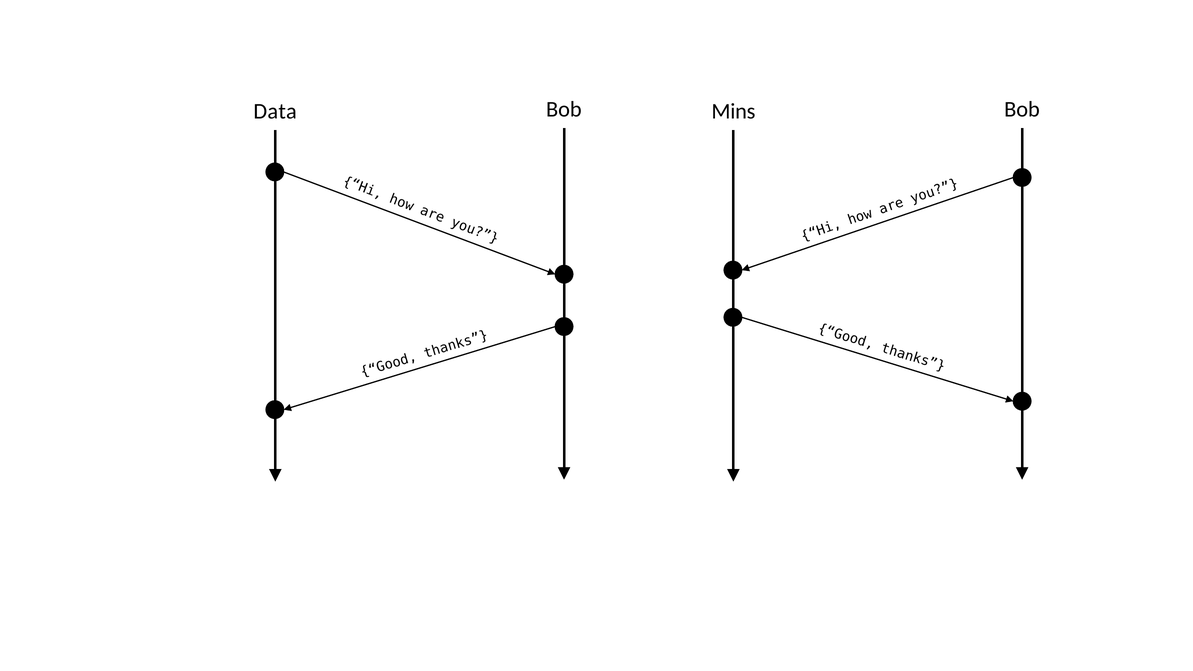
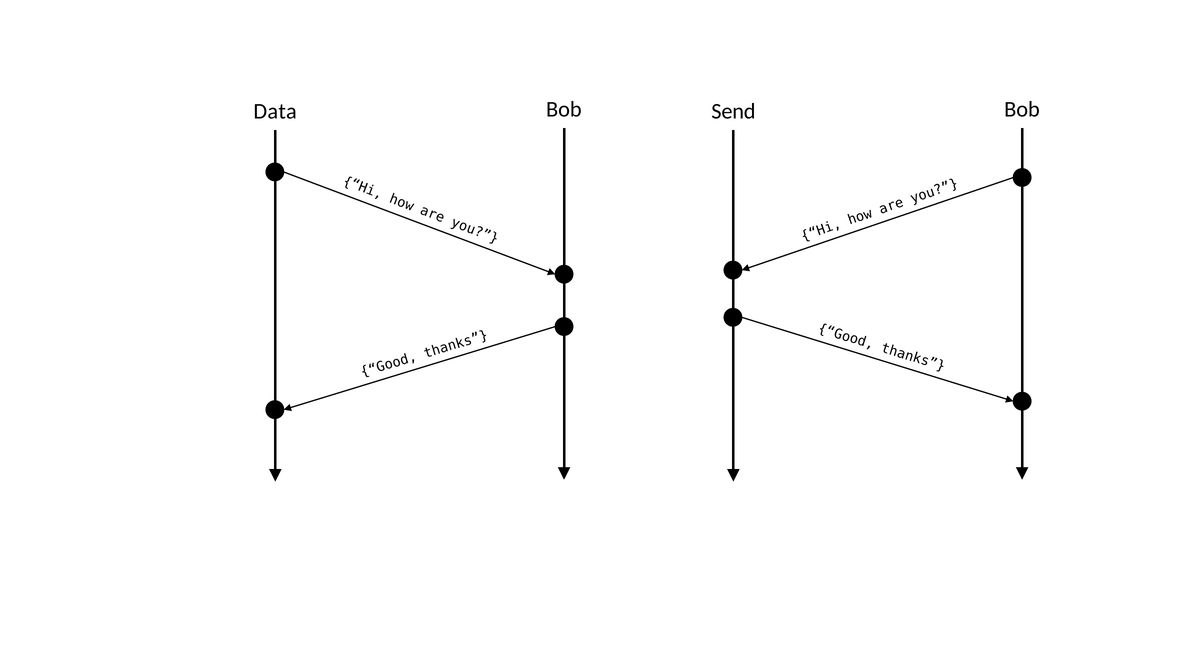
Mins: Mins -> Send
